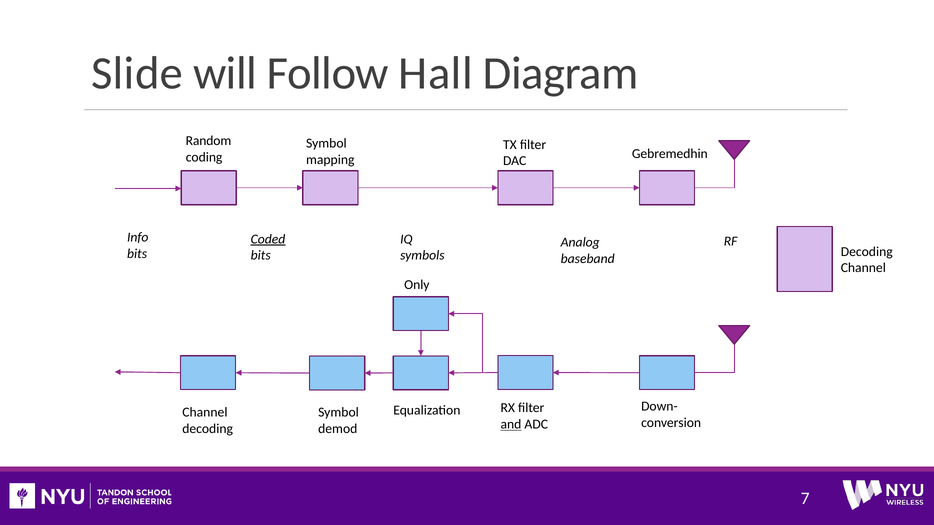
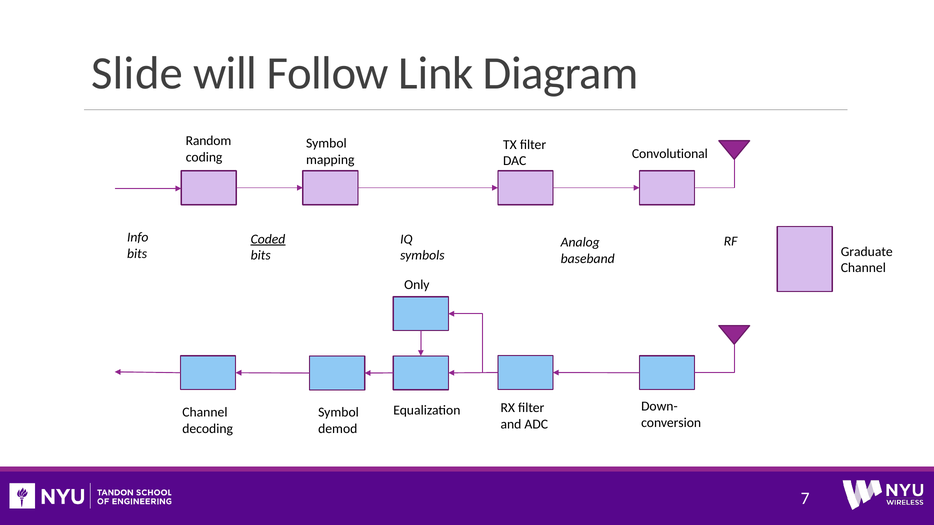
Hall: Hall -> Link
Gebremedhin: Gebremedhin -> Convolutional
bits Decoding: Decoding -> Graduate
and underline: present -> none
